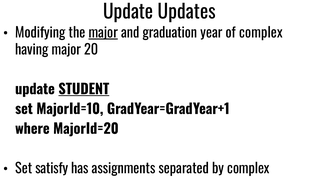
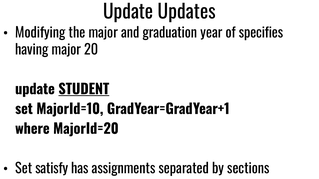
major at (103, 33) underline: present -> none
of complex: complex -> specifies
by complex: complex -> sections
